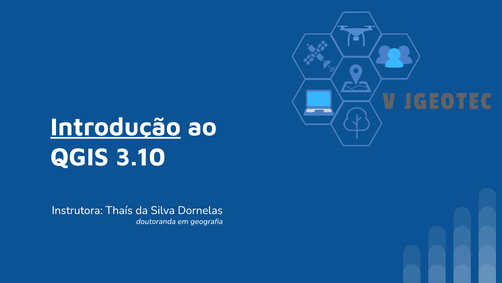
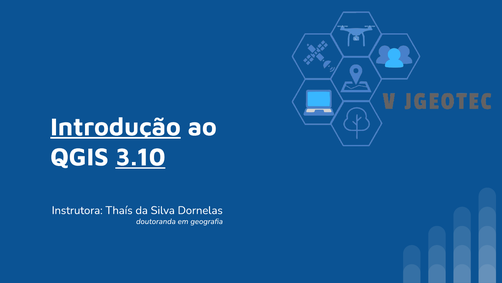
3.10 underline: none -> present
